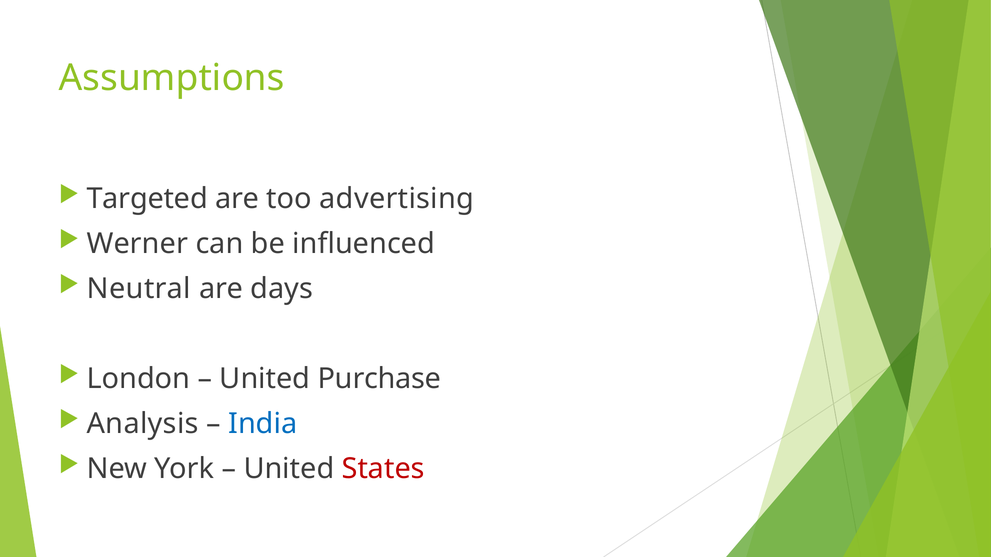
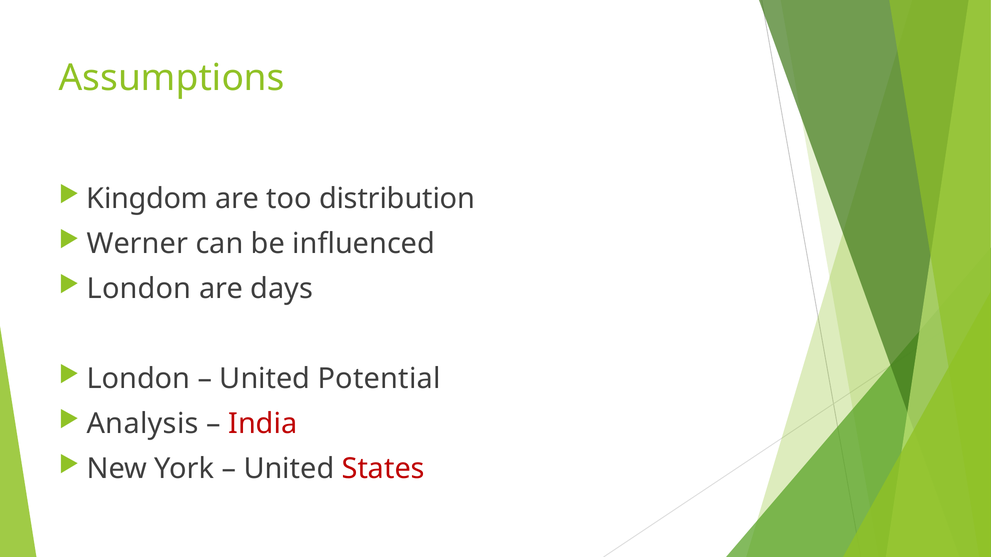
Targeted: Targeted -> Kingdom
advertising: advertising -> distribution
Neutral at (139, 289): Neutral -> London
Purchase: Purchase -> Potential
India colour: blue -> red
